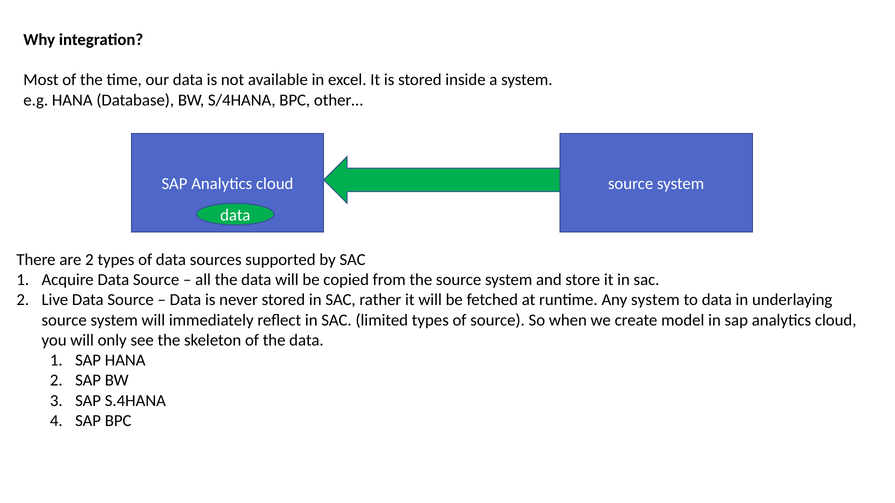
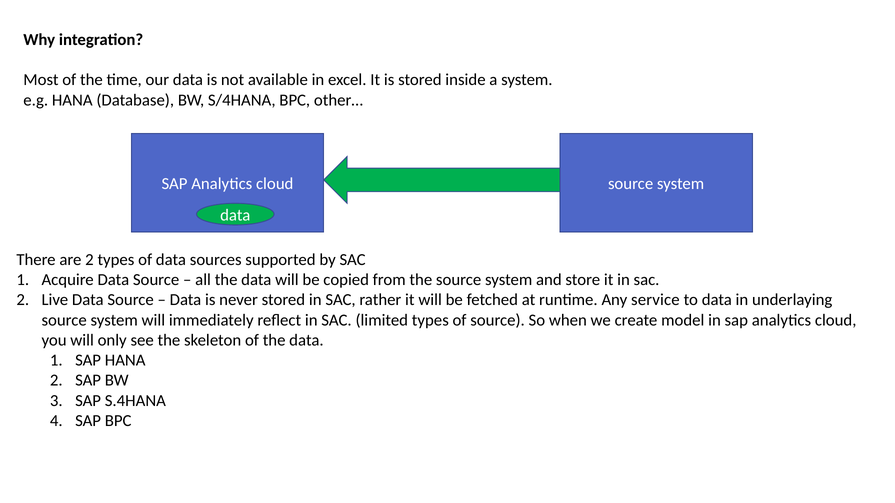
Any system: system -> service
